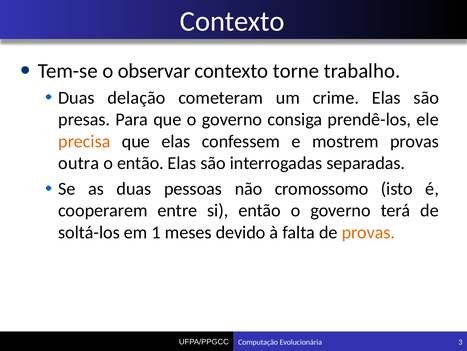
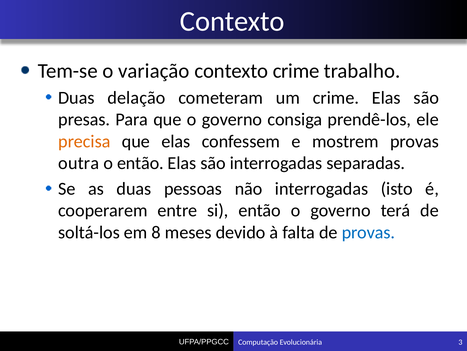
observar: observar -> variação
contexto torne: torne -> crime
não cromossomo: cromossomo -> interrogadas
1: 1 -> 8
provas at (368, 232) colour: orange -> blue
